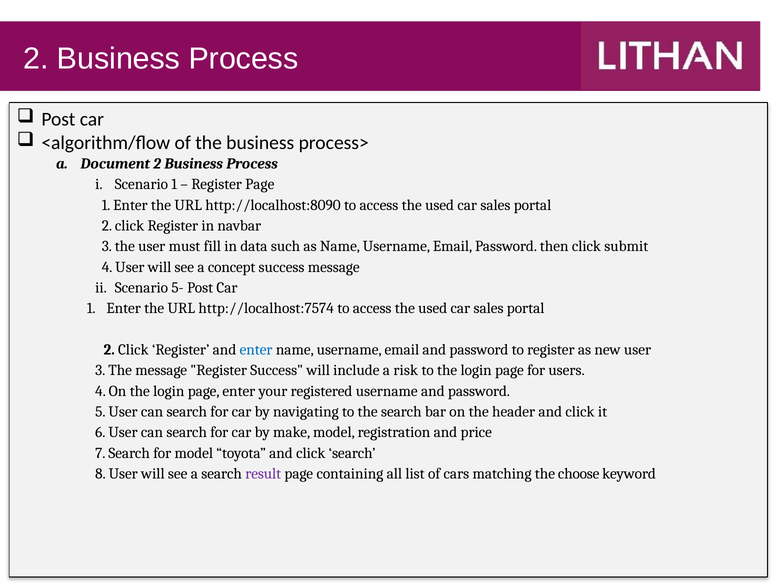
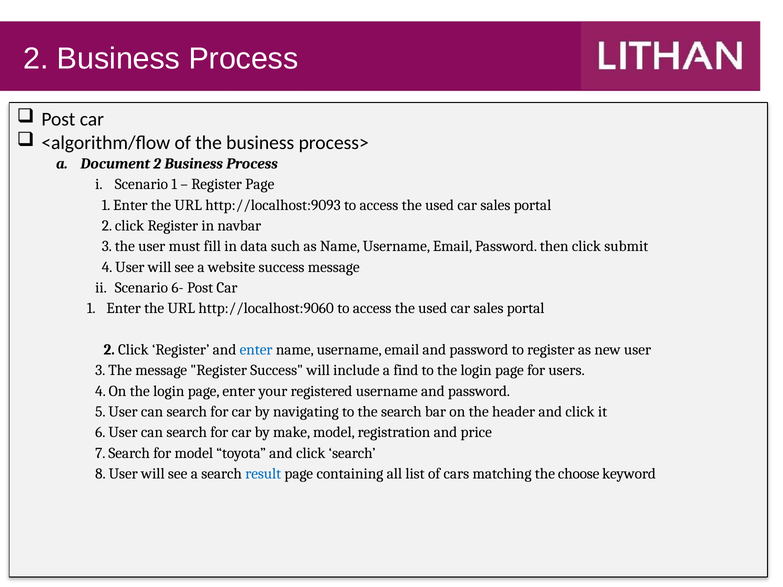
http://localhost:8090: http://localhost:8090 -> http://localhost:9093
concept: concept -> website
5-: 5- -> 6-
http://localhost:7574: http://localhost:7574 -> http://localhost:9060
risk: risk -> find
result colour: purple -> blue
